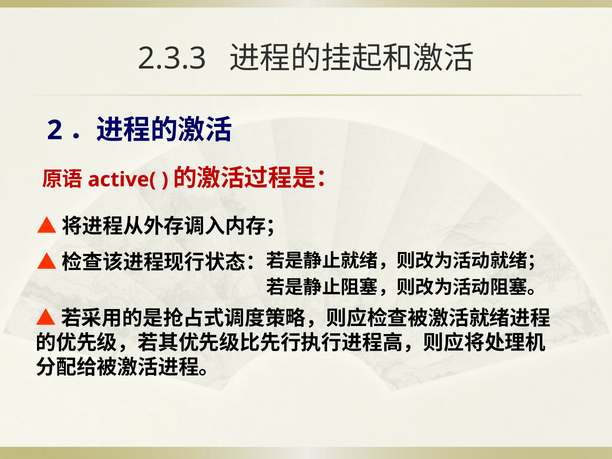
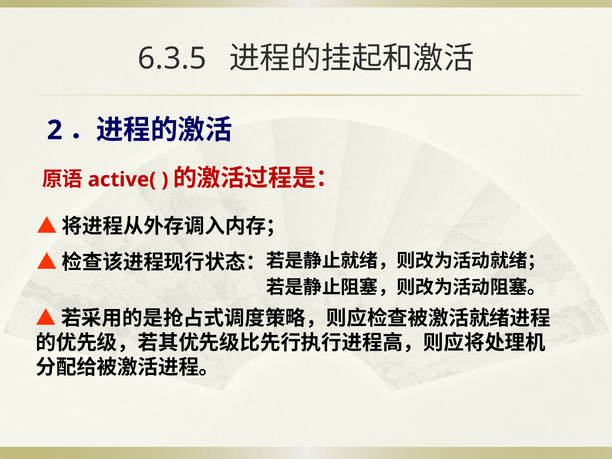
2.3.3: 2.3.3 -> 6.3.5
